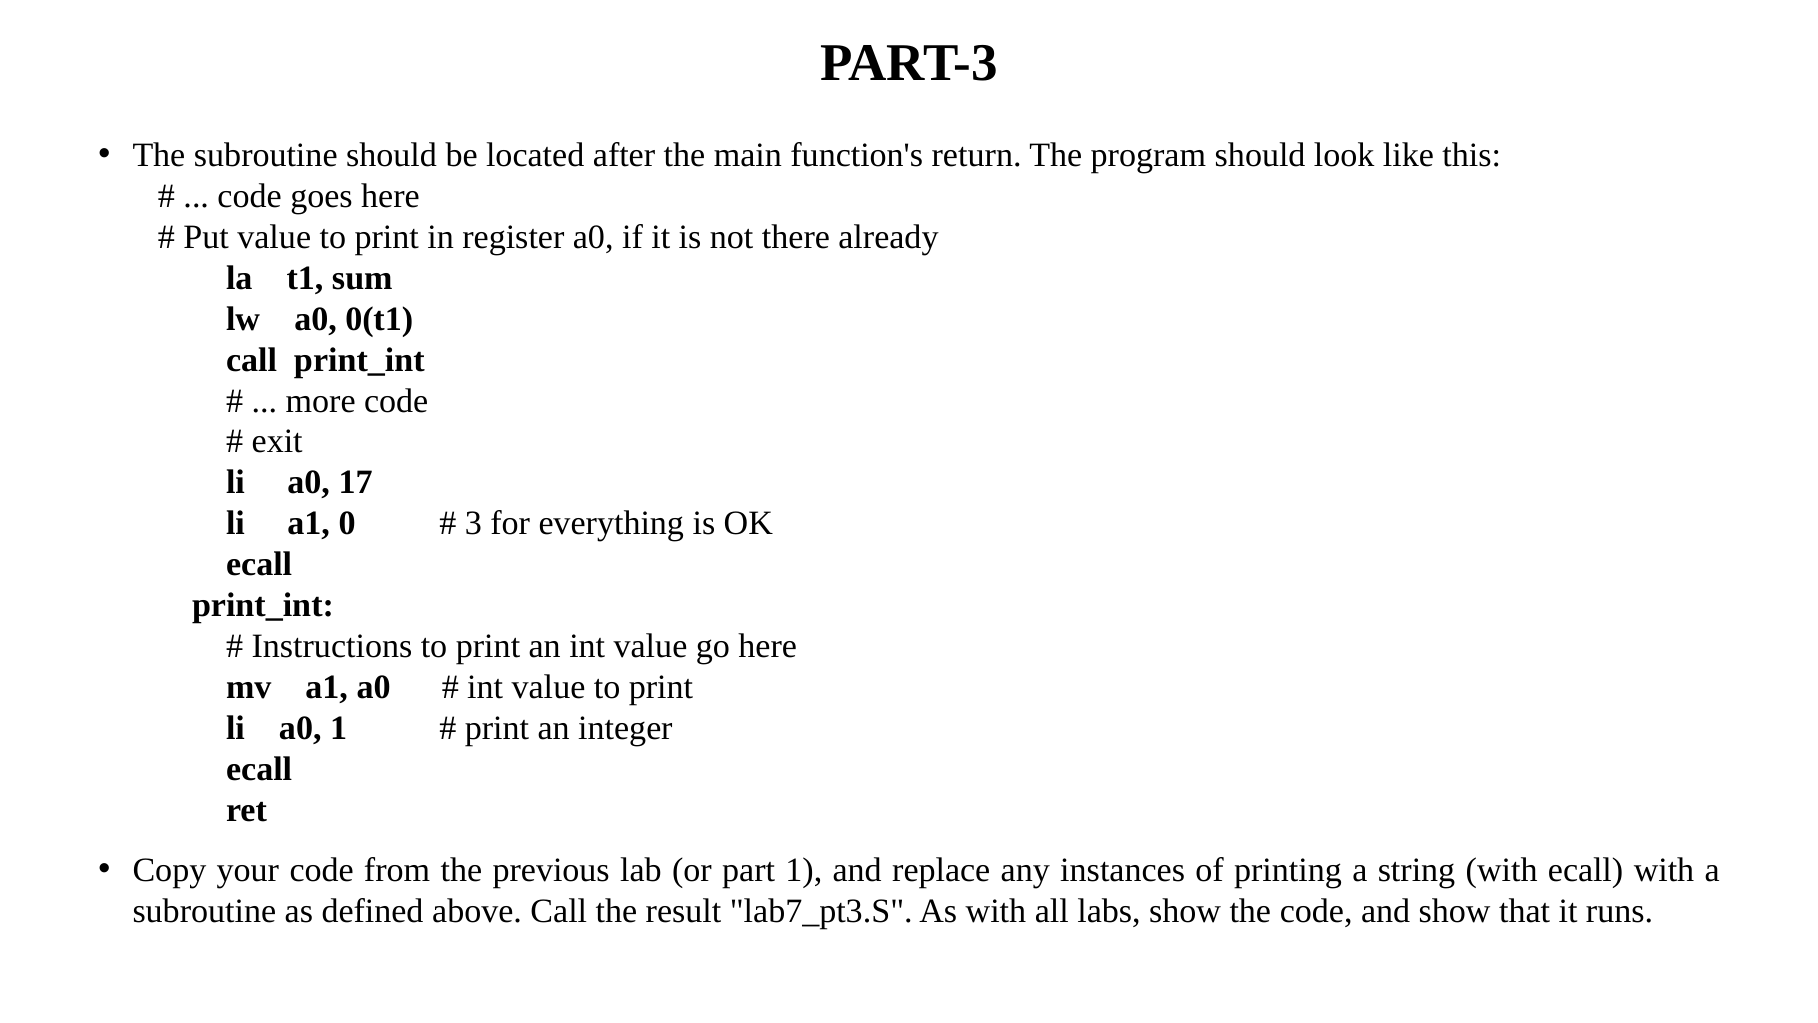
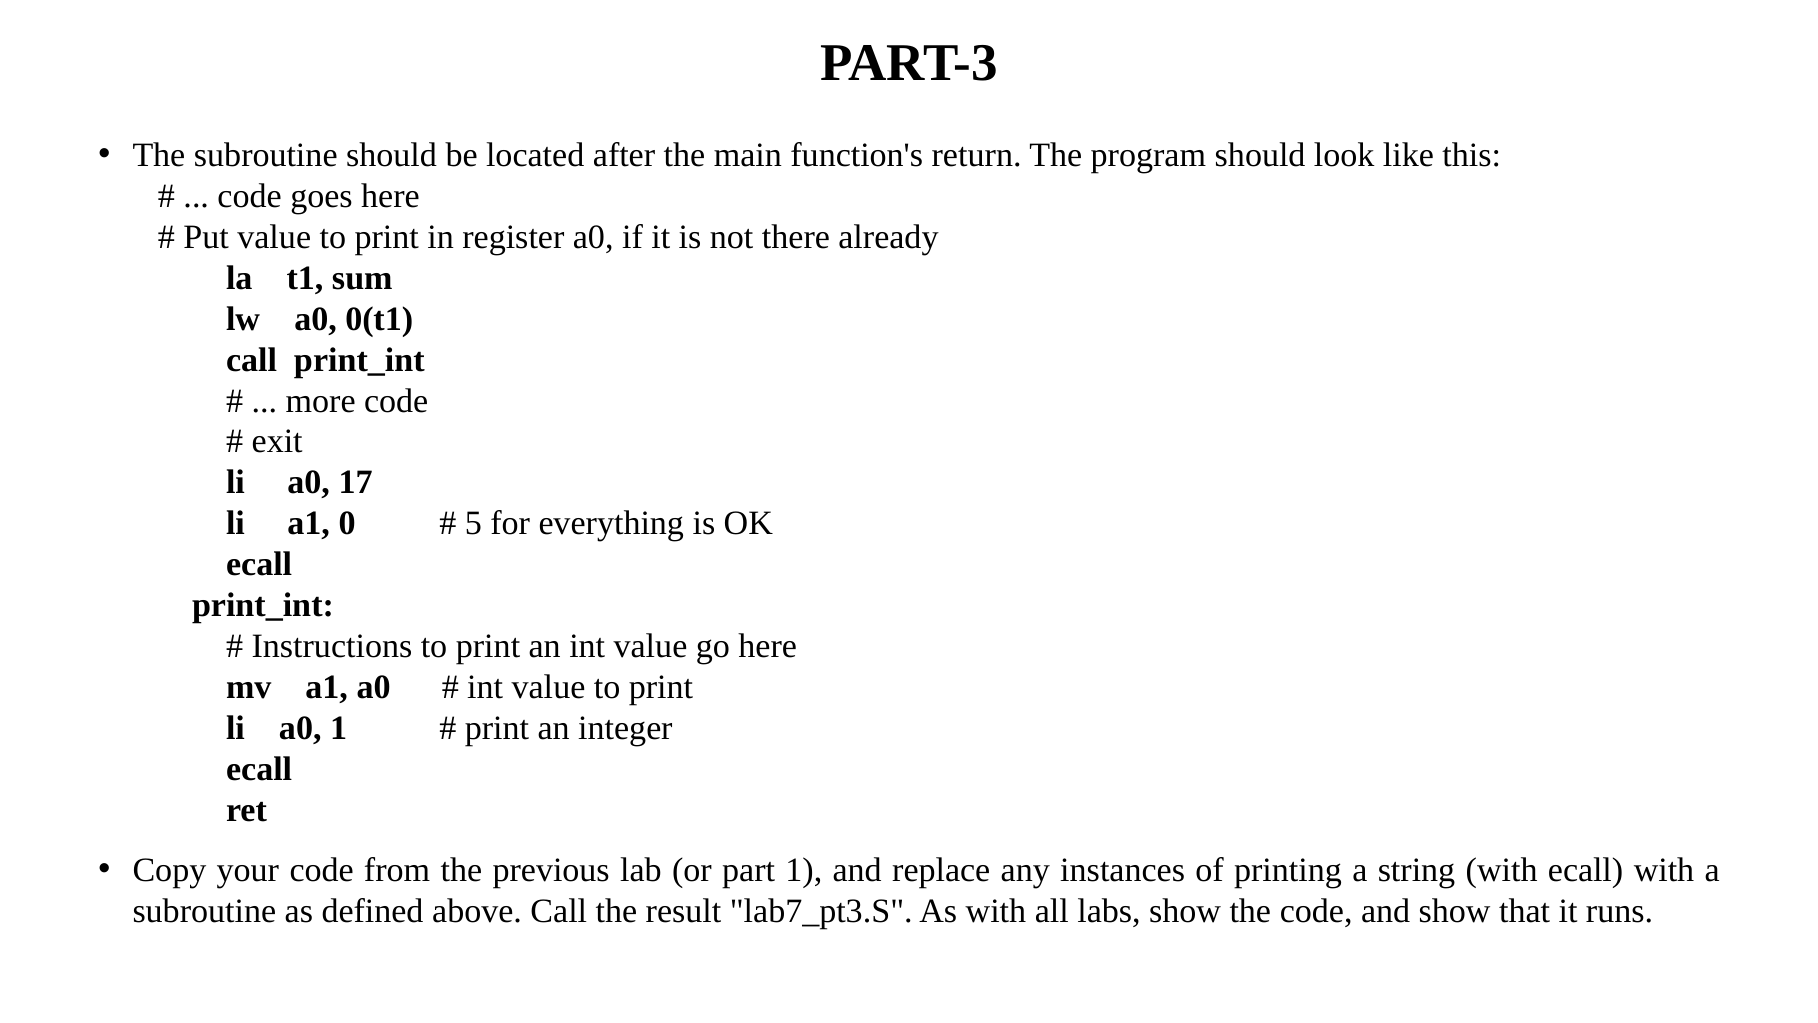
3: 3 -> 5
